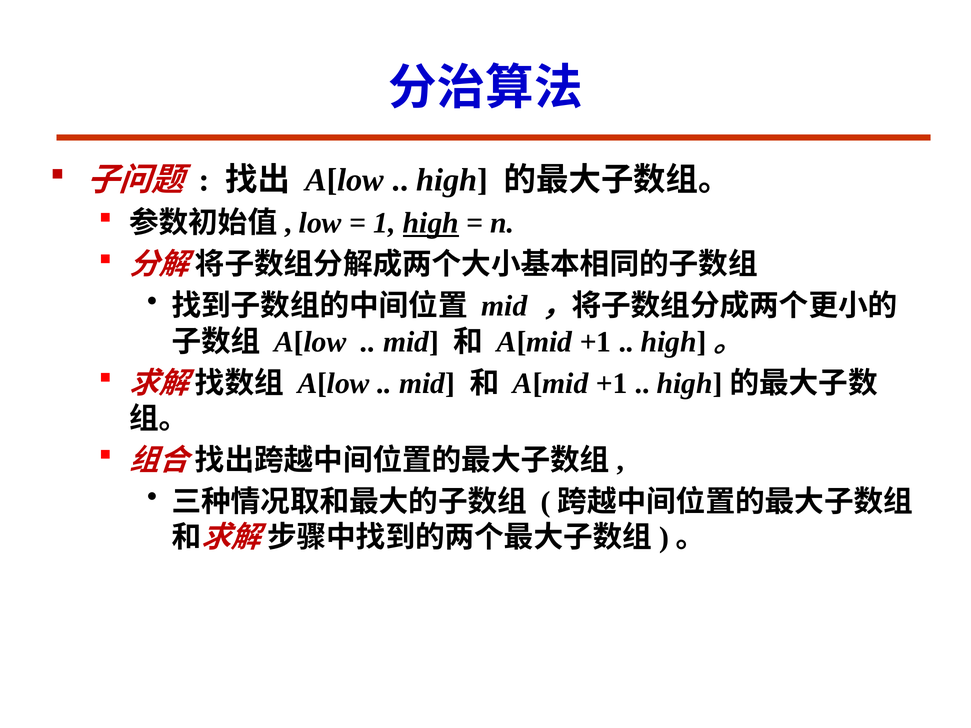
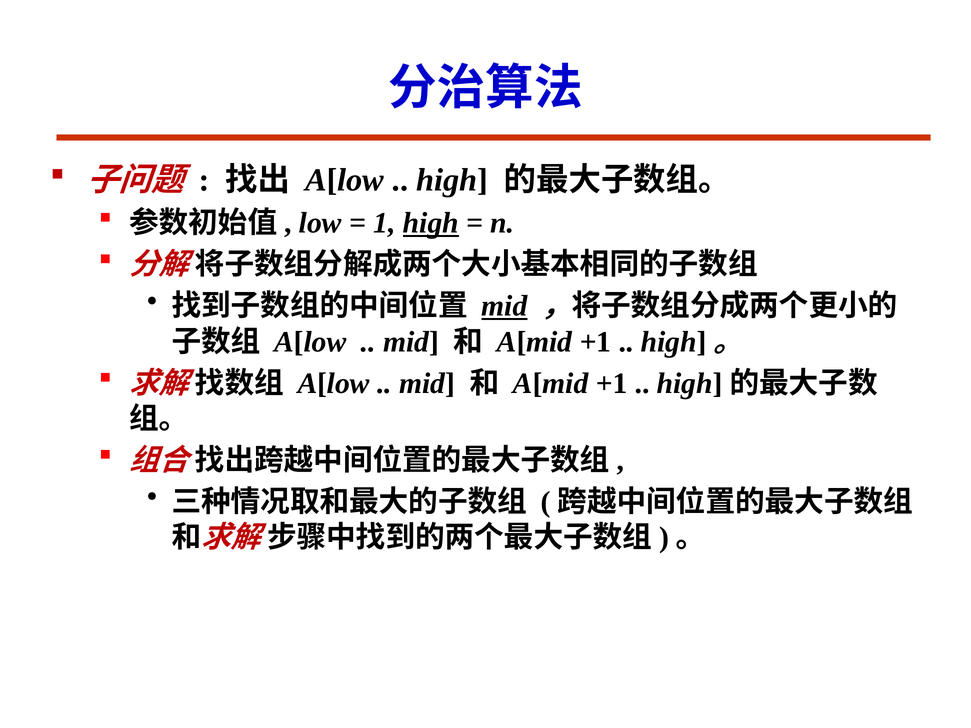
mid at (504, 306) underline: none -> present
